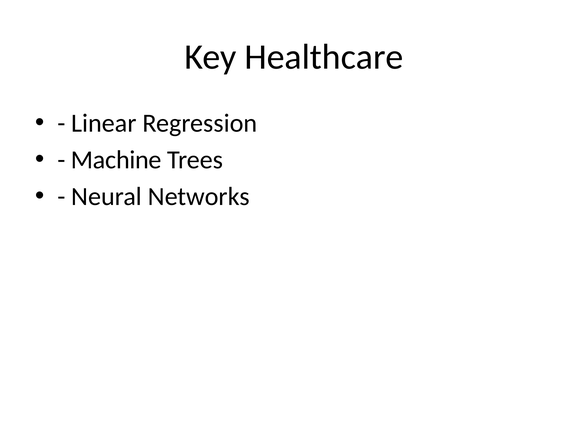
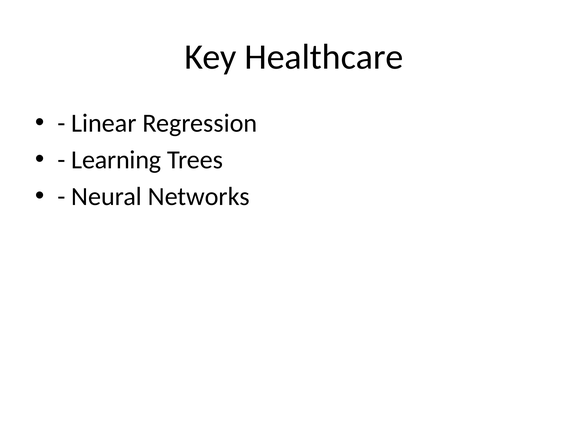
Machine: Machine -> Learning
